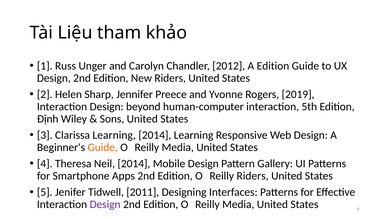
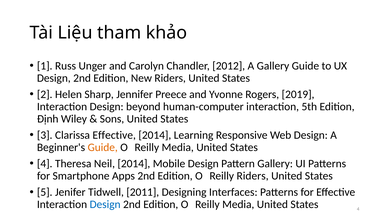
A Edition: Edition -> Gallery
Clarissa Learning: Learning -> Effective
Design at (105, 204) colour: purple -> blue
